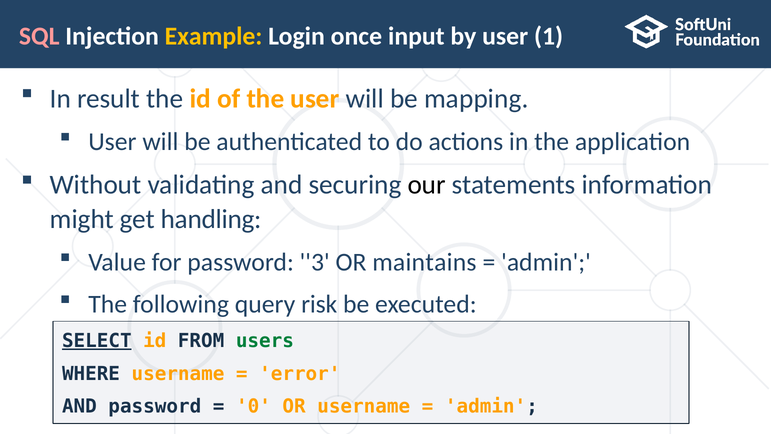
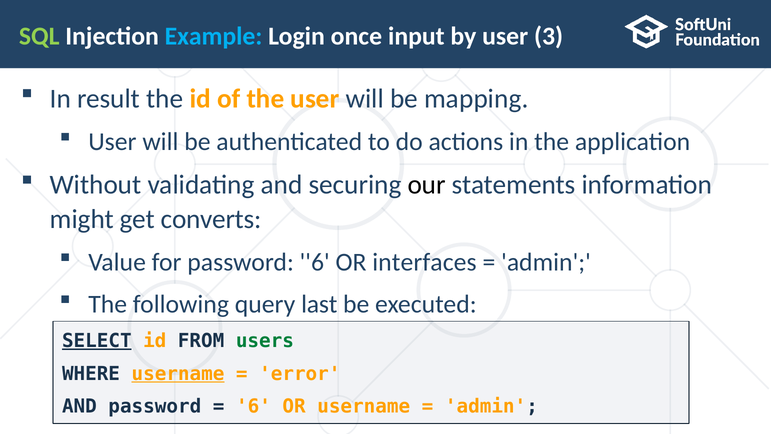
SQL colour: pink -> light green
Example colour: yellow -> light blue
1: 1 -> 3
handling: handling -> converts
password 3: 3 -> 6
maintains: maintains -> interfaces
risk: risk -> last
username at (178, 374) underline: none -> present
0 at (253, 406): 0 -> 6
